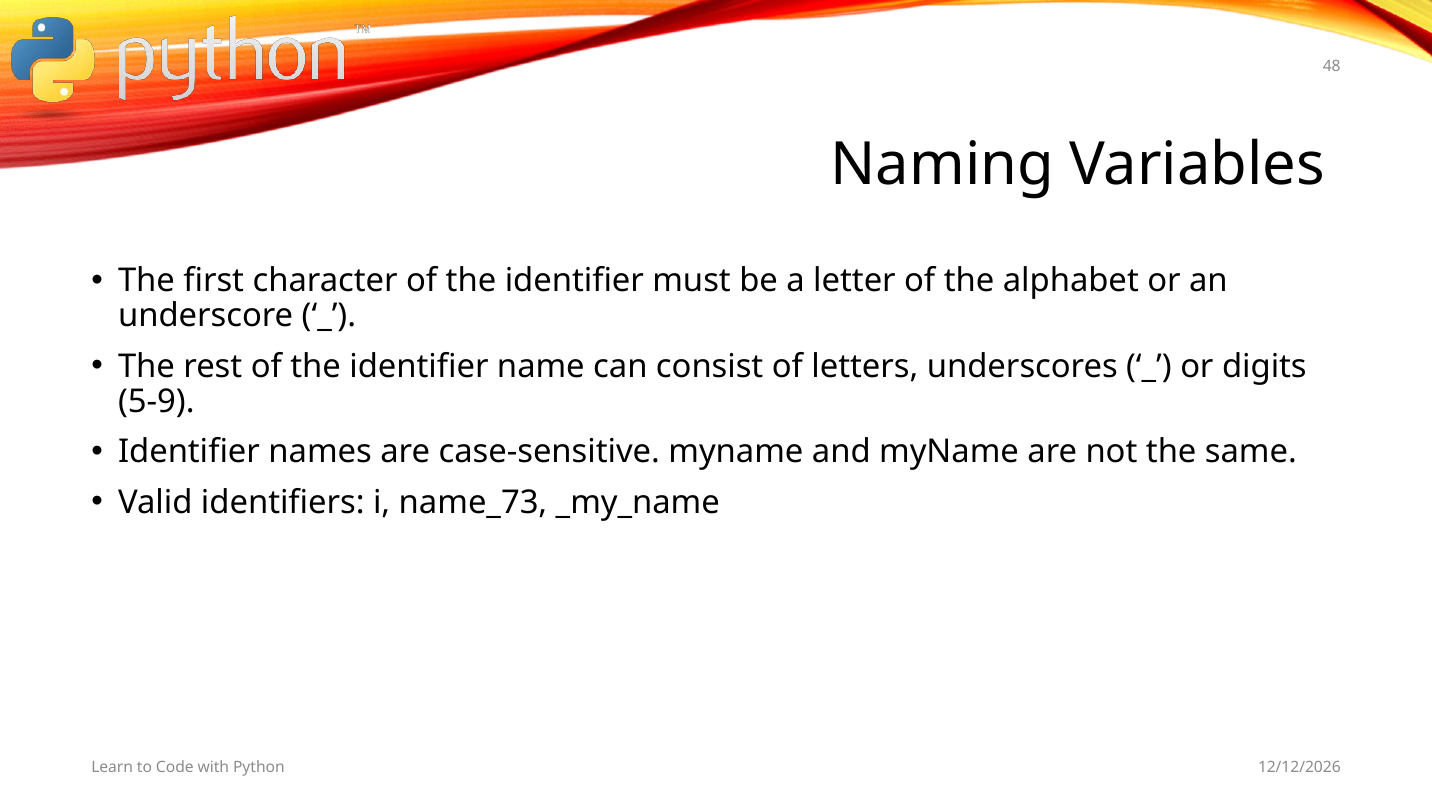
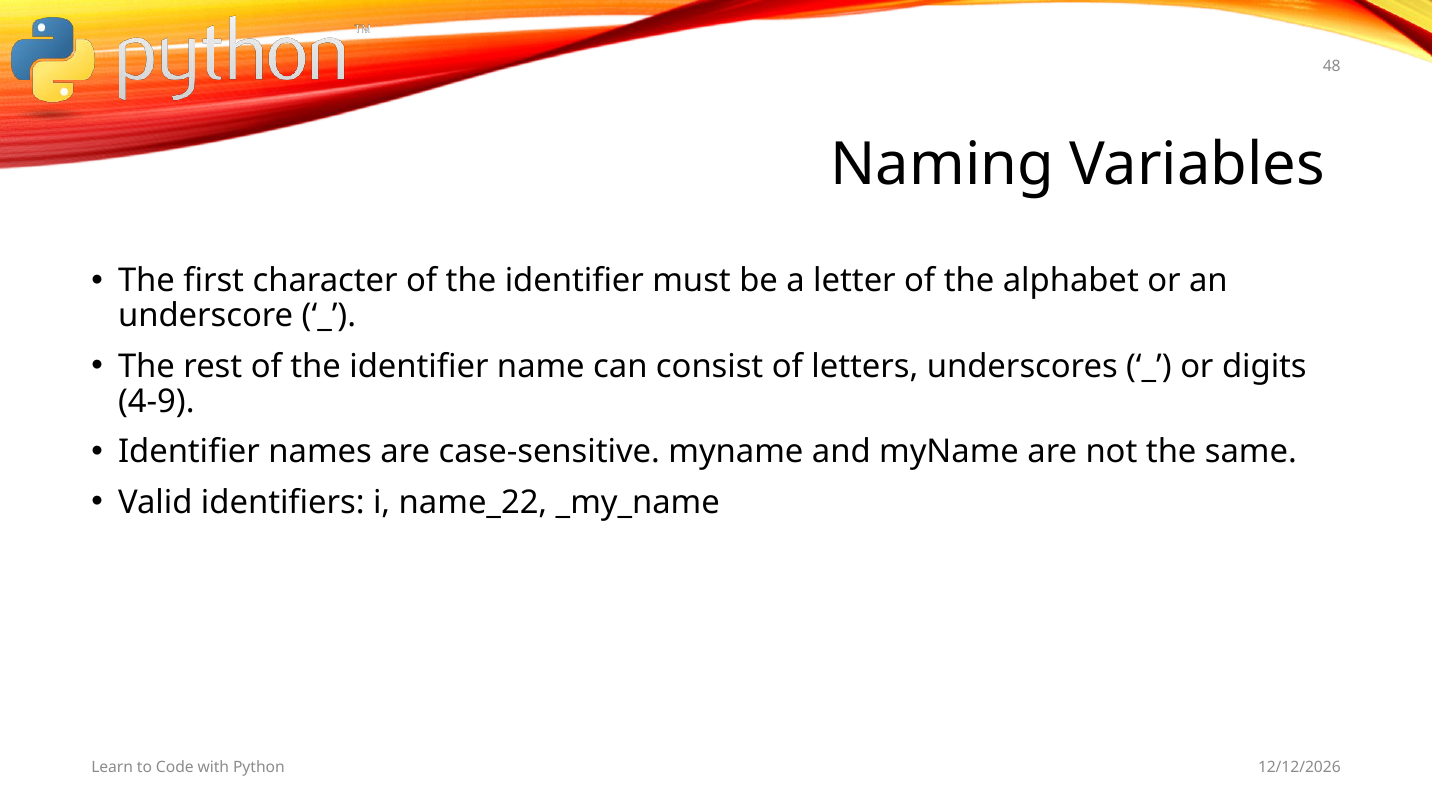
5-9: 5-9 -> 4-9
name_73: name_73 -> name_22
